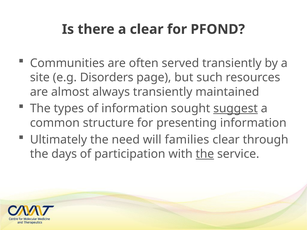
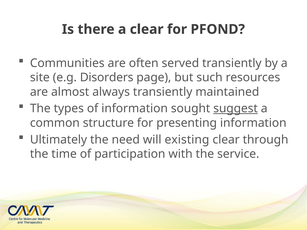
families: families -> existing
days: days -> time
the at (205, 154) underline: present -> none
